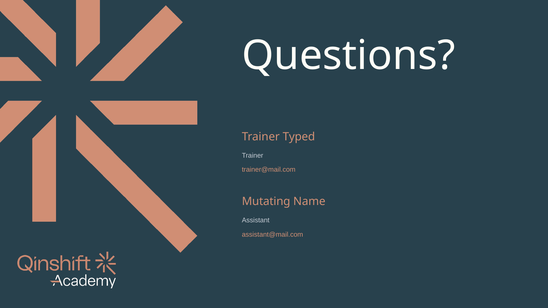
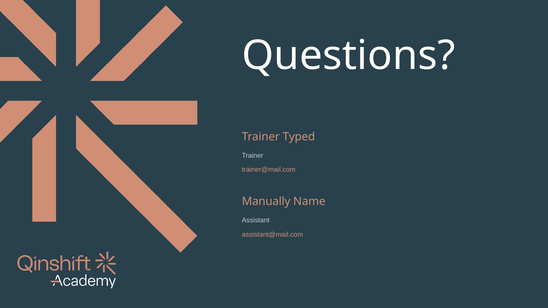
Mutating: Mutating -> Manually
